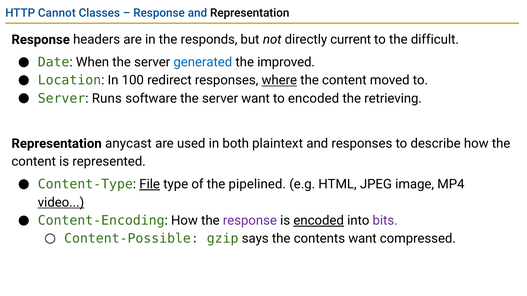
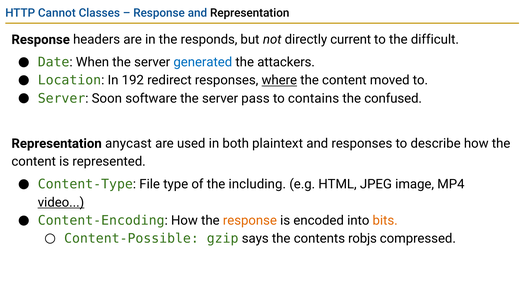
improved: improved -> attackers
100: 100 -> 192
Runs: Runs -> Soon
server want: want -> pass
to encoded: encoded -> contains
retrieving: retrieving -> confused
File underline: present -> none
pipelined: pipelined -> including
response at (250, 221) colour: purple -> orange
encoded at (319, 221) underline: present -> none
bits colour: purple -> orange
contents want: want -> robjs
